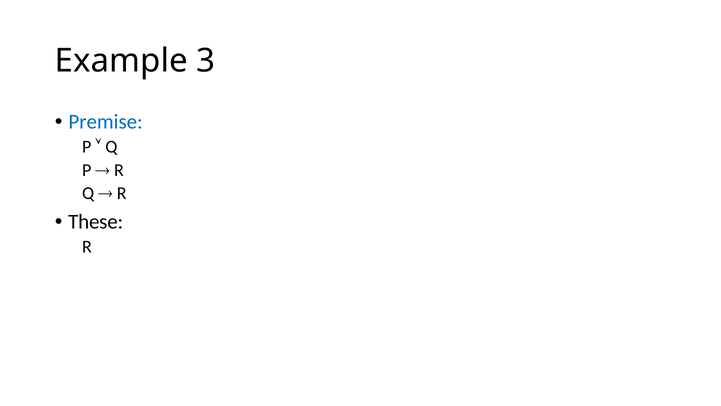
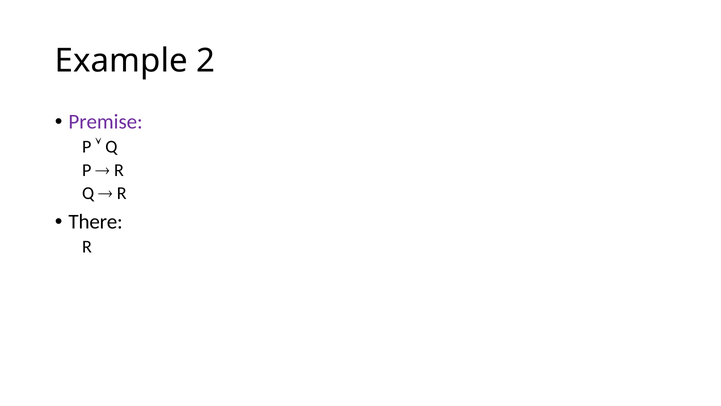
3: 3 -> 2
Premise colour: blue -> purple
These: These -> There
